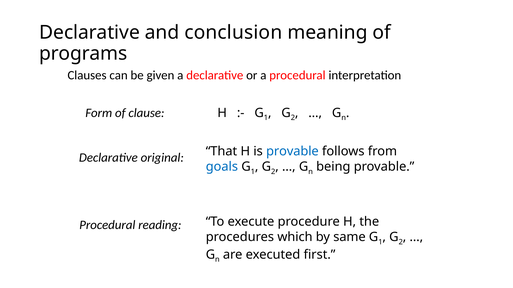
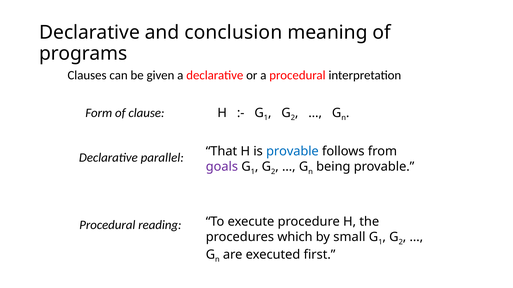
original: original -> parallel
goals colour: blue -> purple
same: same -> small
